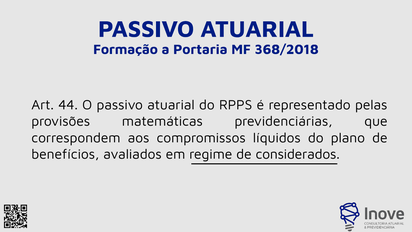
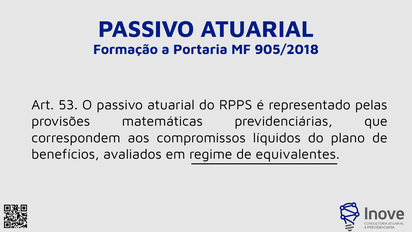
368/2018: 368/2018 -> 905/2018
44: 44 -> 53
considerados: considerados -> equivalentes
